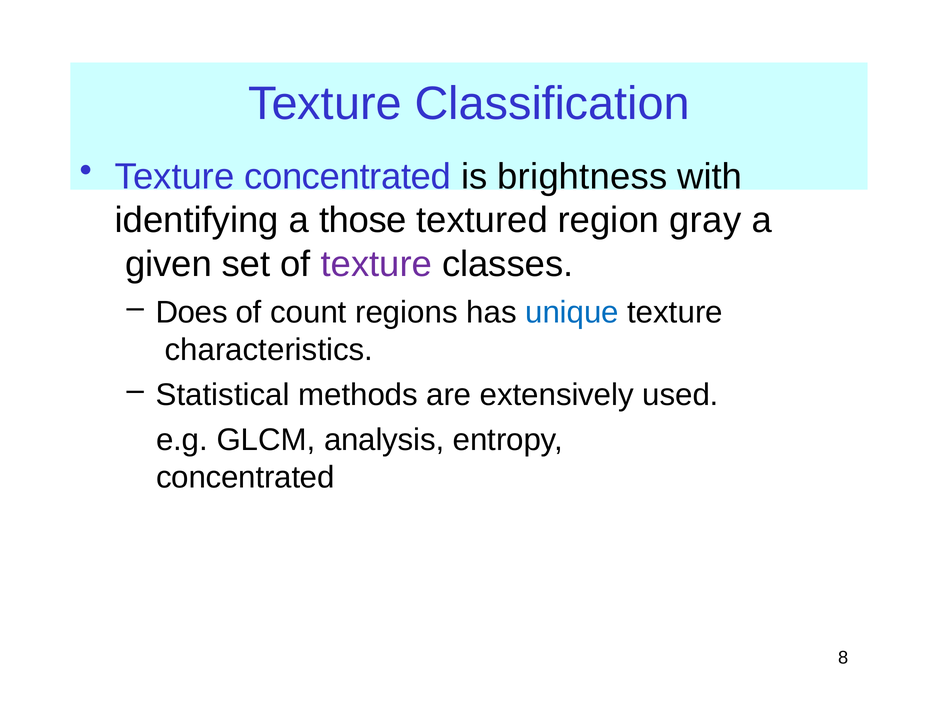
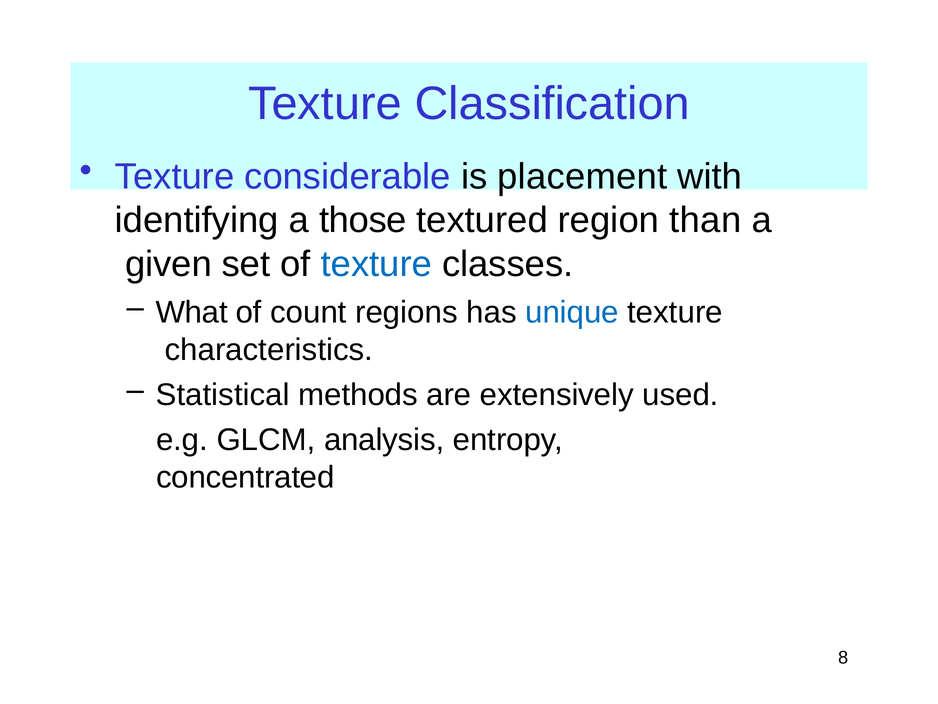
Texture concentrated: concentrated -> considerable
brightness: brightness -> placement
gray: gray -> than
texture at (376, 264) colour: purple -> blue
Does: Does -> What
